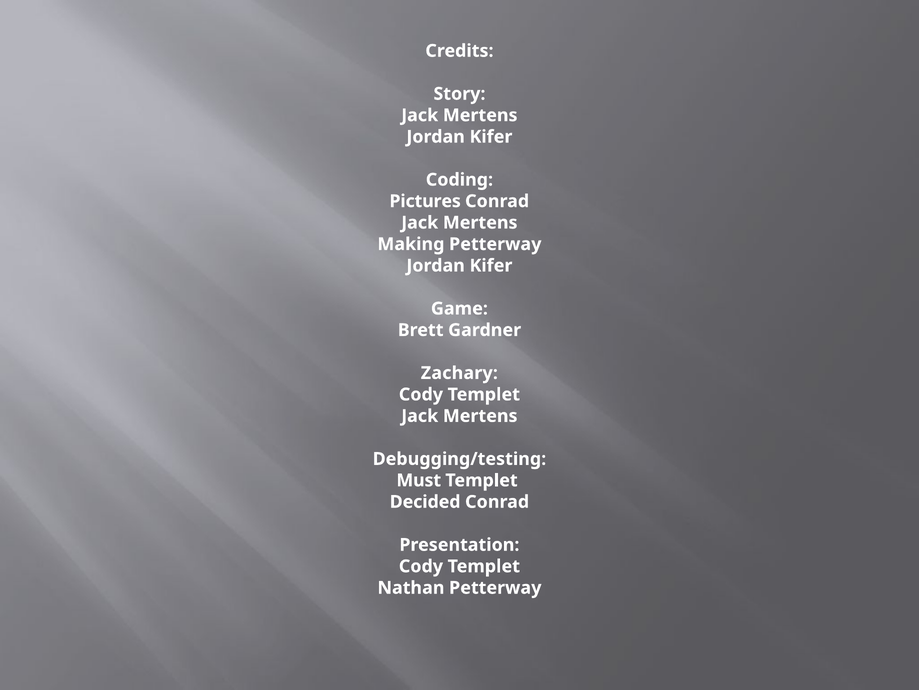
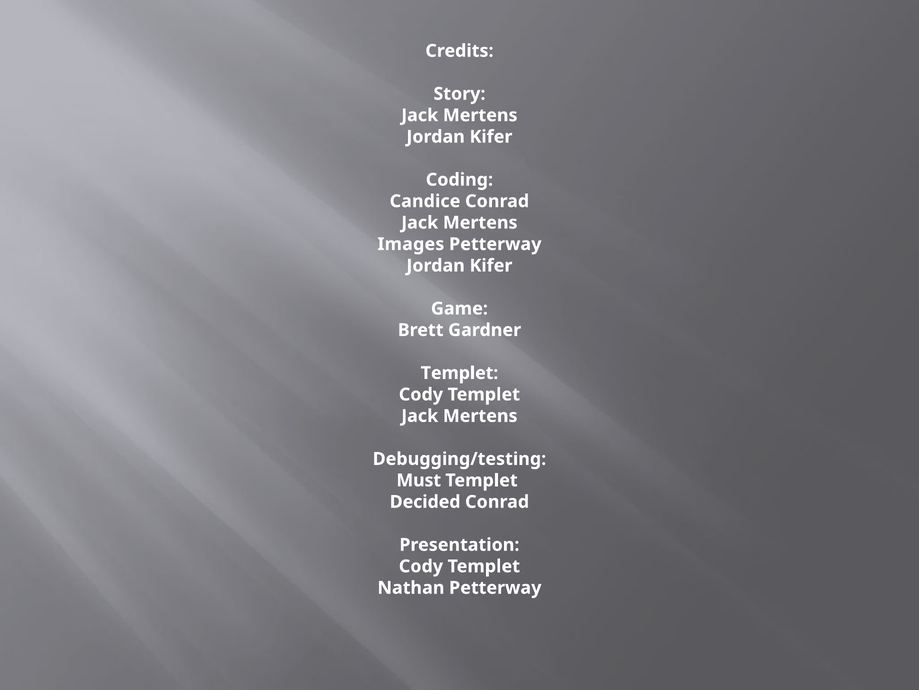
Pictures: Pictures -> Candice
Making: Making -> Images
Zachary at (459, 373): Zachary -> Templet
